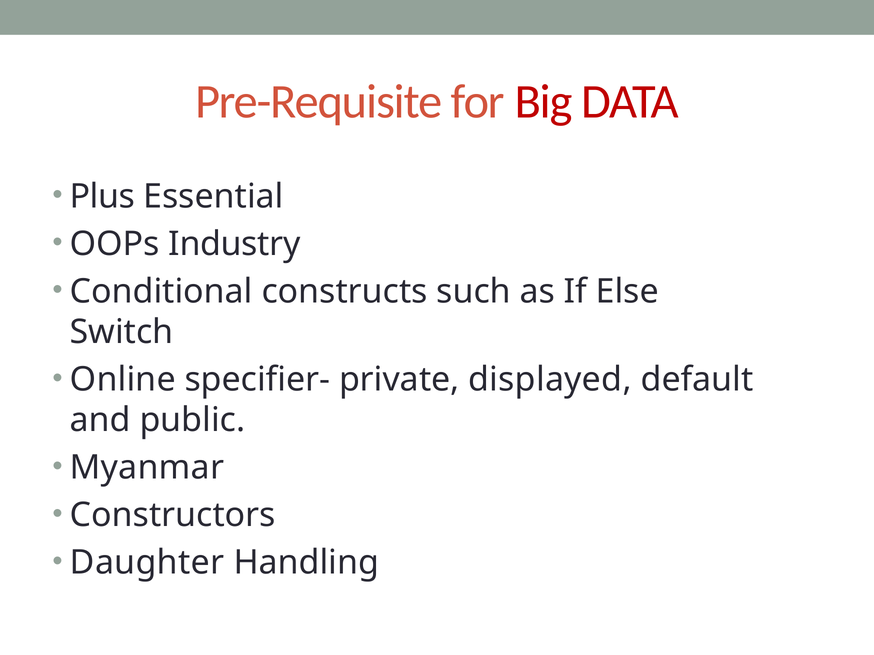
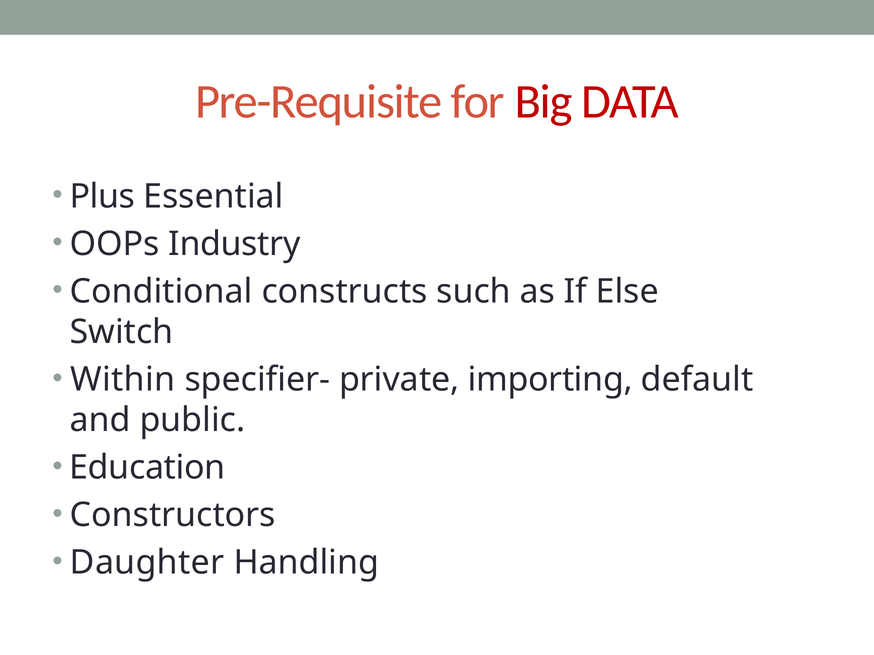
Online: Online -> Within
displayed: displayed -> importing
Myanmar: Myanmar -> Education
